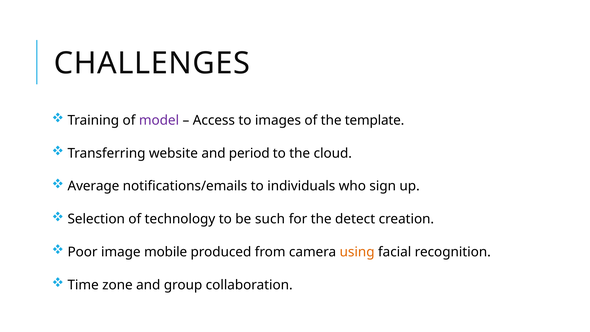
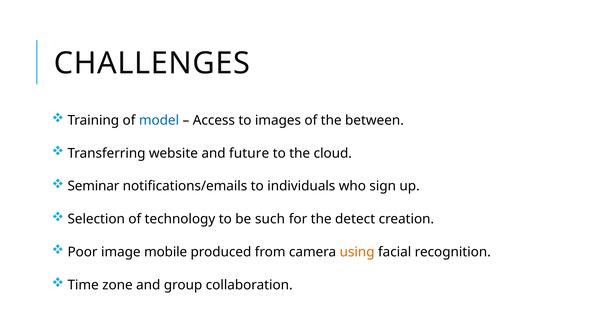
model colour: purple -> blue
template: template -> between
period: period -> future
Average: Average -> Seminar
